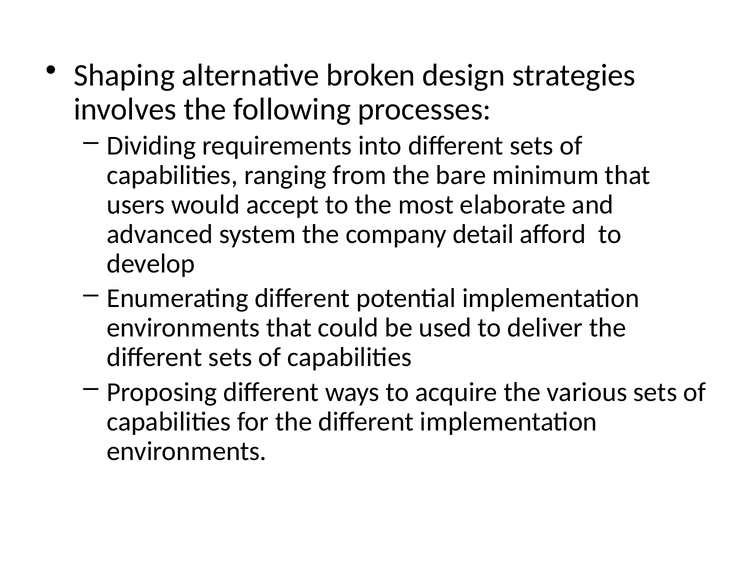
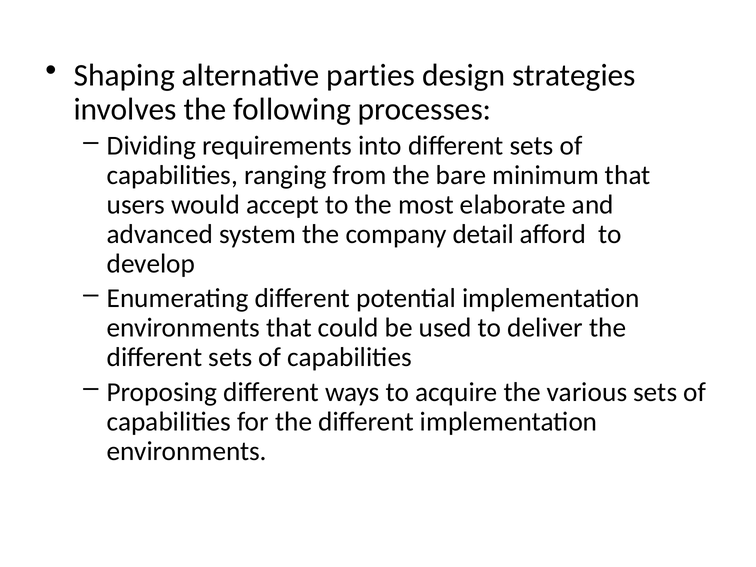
broken: broken -> parties
